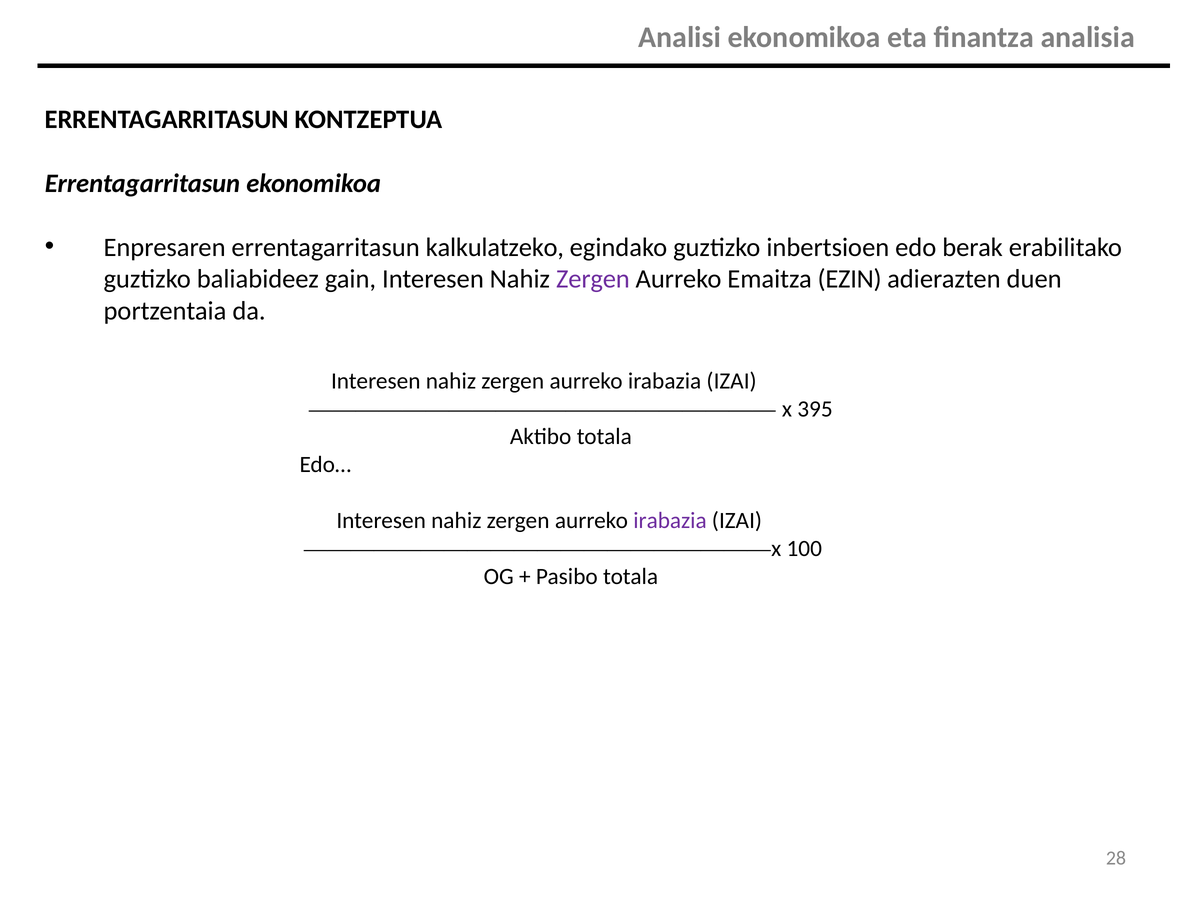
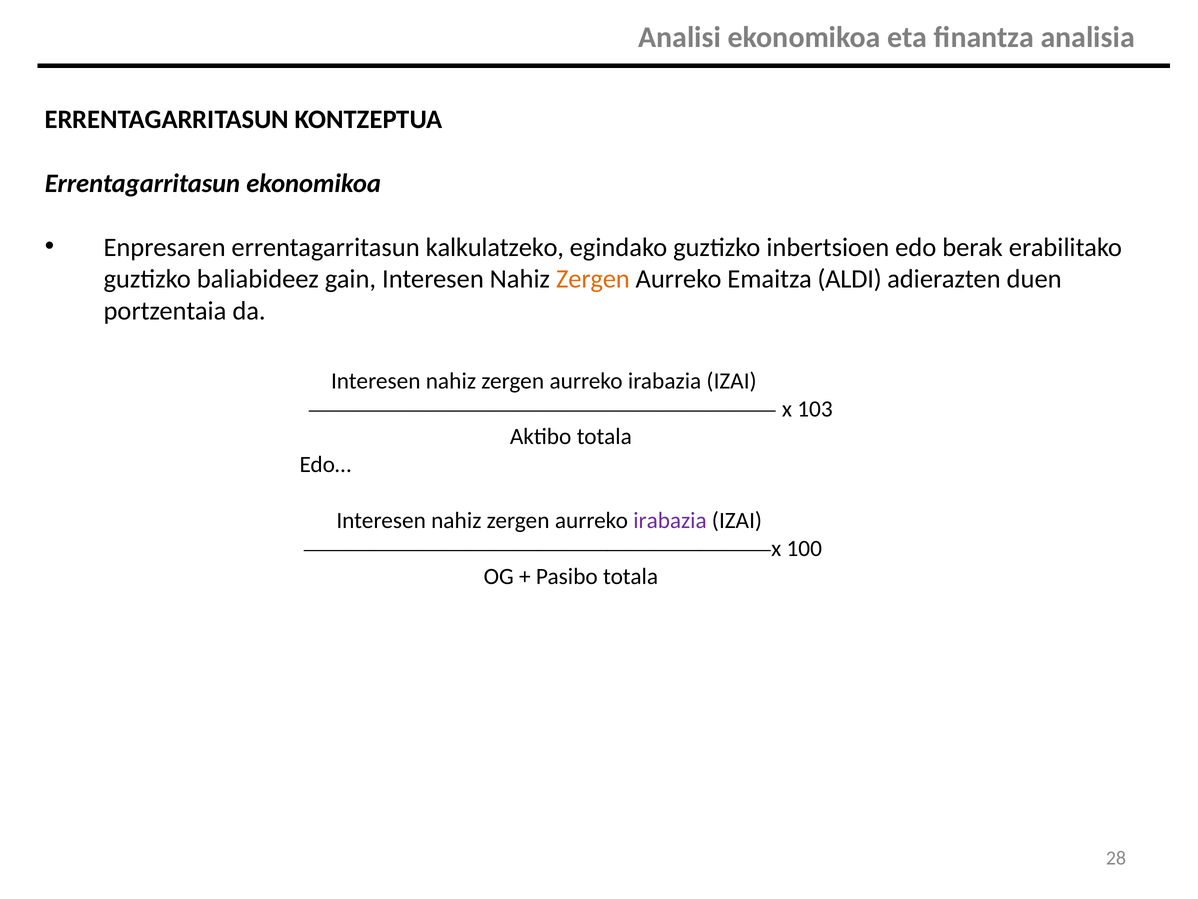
Zergen at (593, 279) colour: purple -> orange
EZIN: EZIN -> ALDI
395: 395 -> 103
